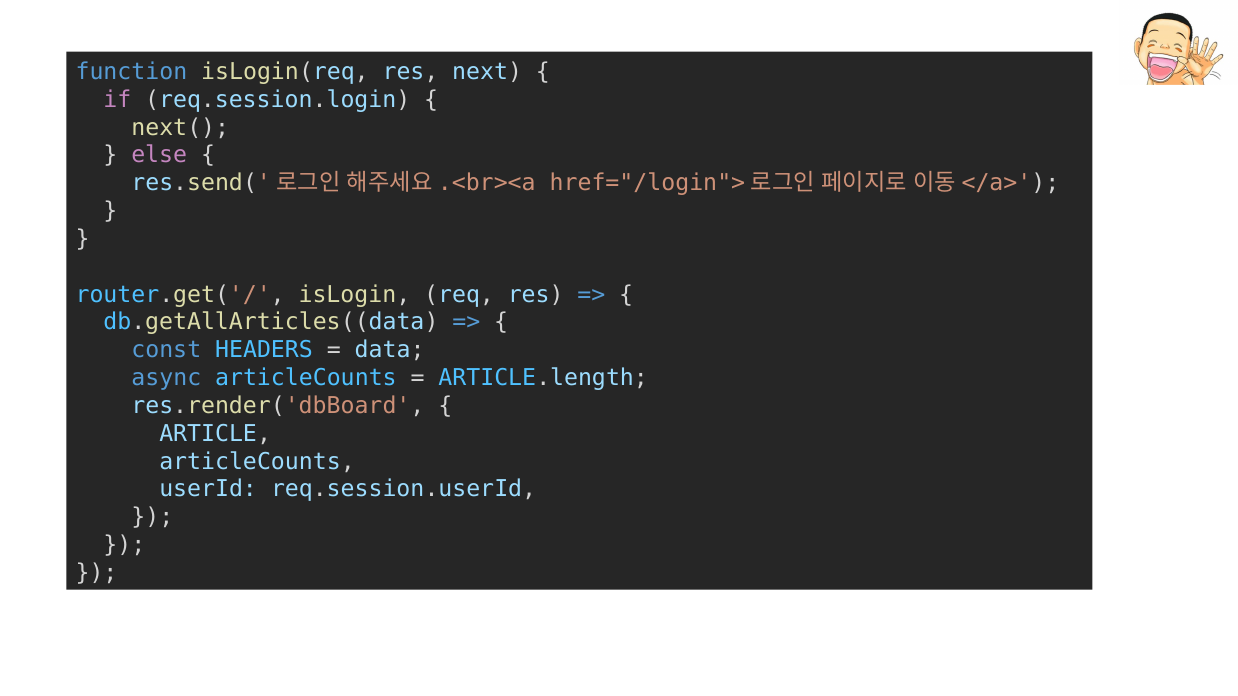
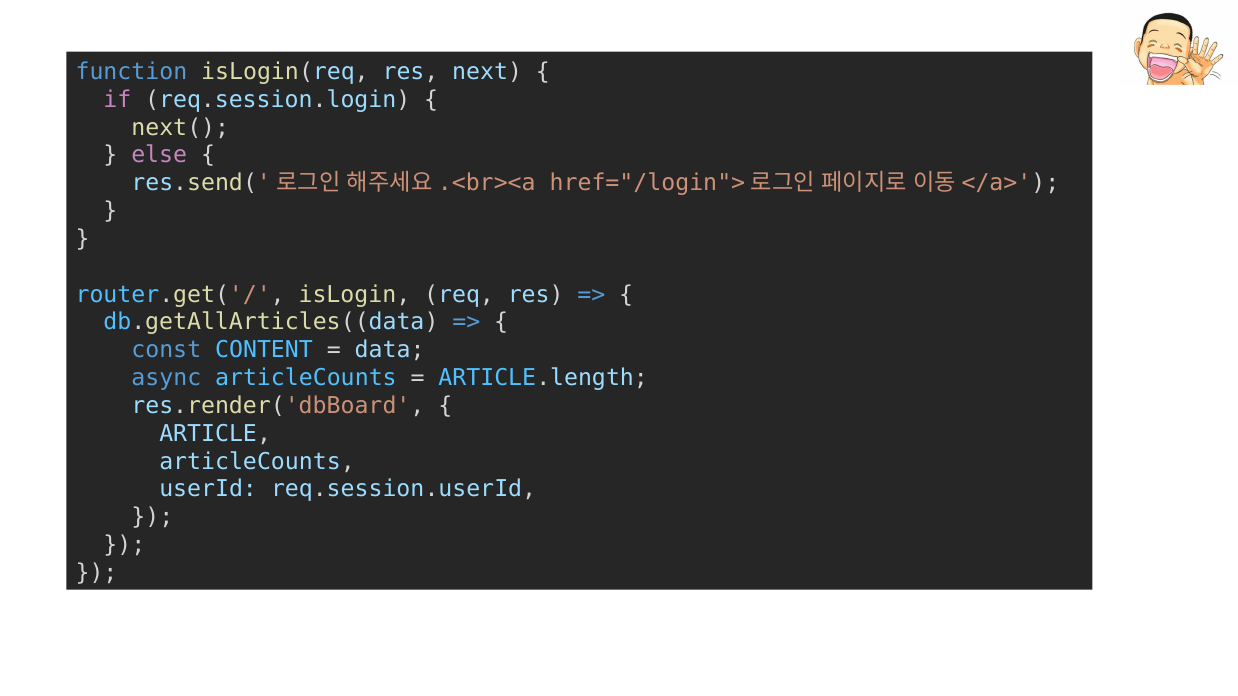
HEADERS: HEADERS -> CONTENT
